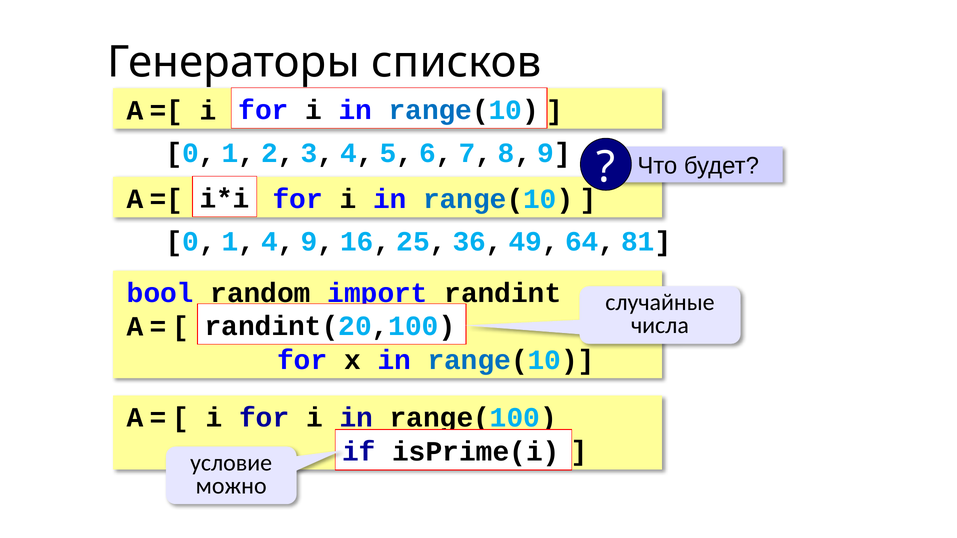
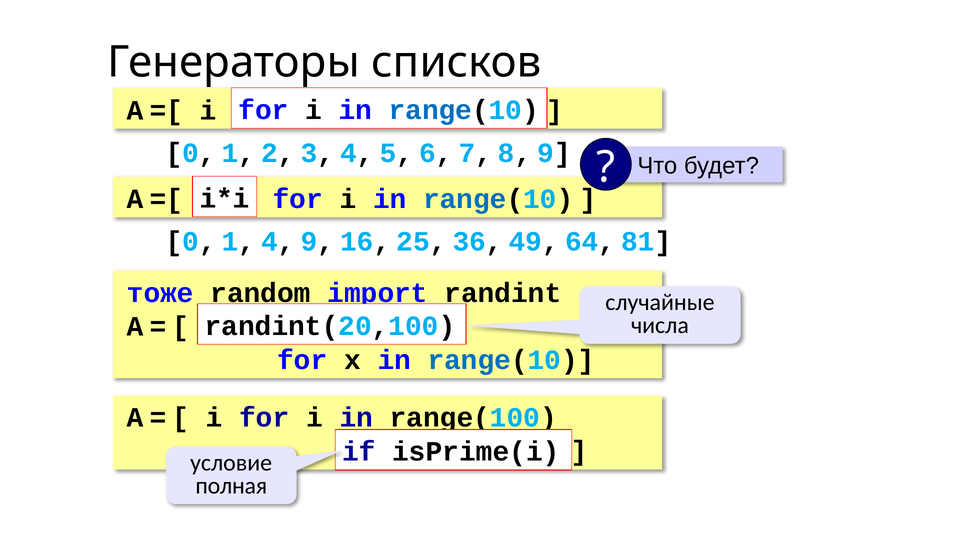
bool: bool -> тоже
можно: можно -> полная
